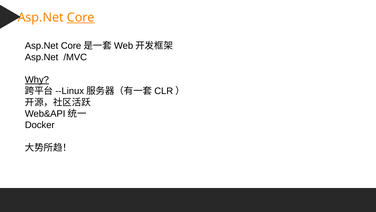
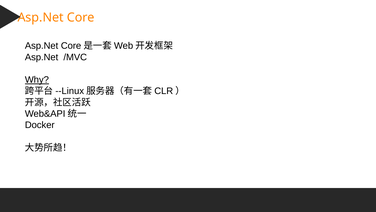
Core underline: present -> none
